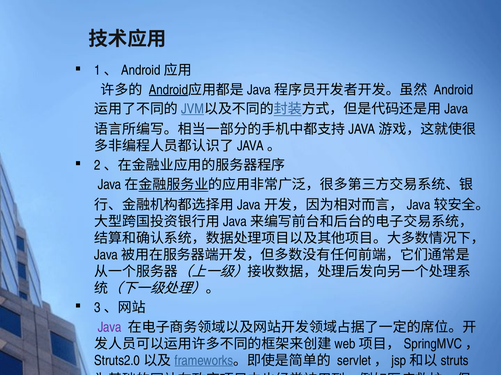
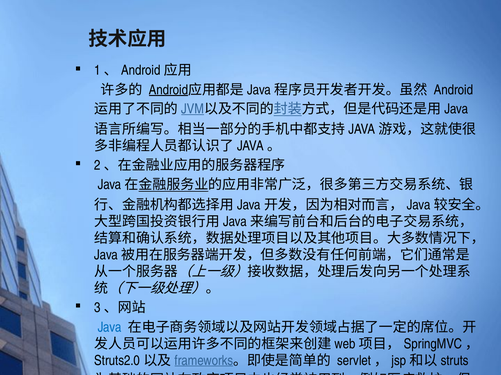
Java colour: purple -> blue
